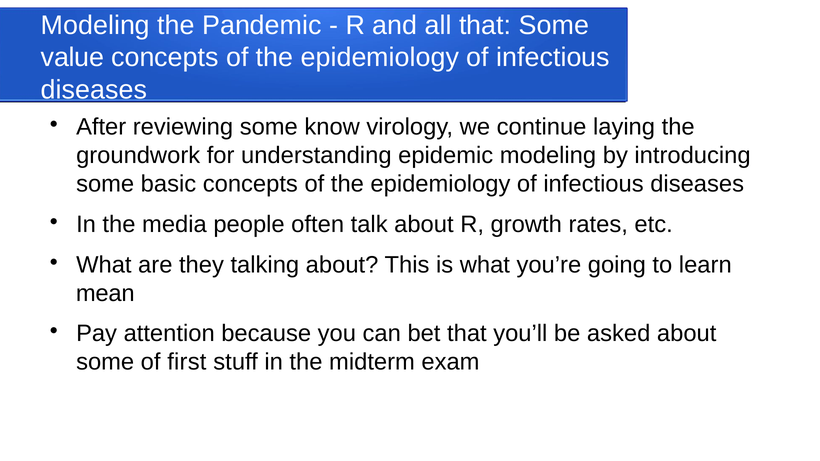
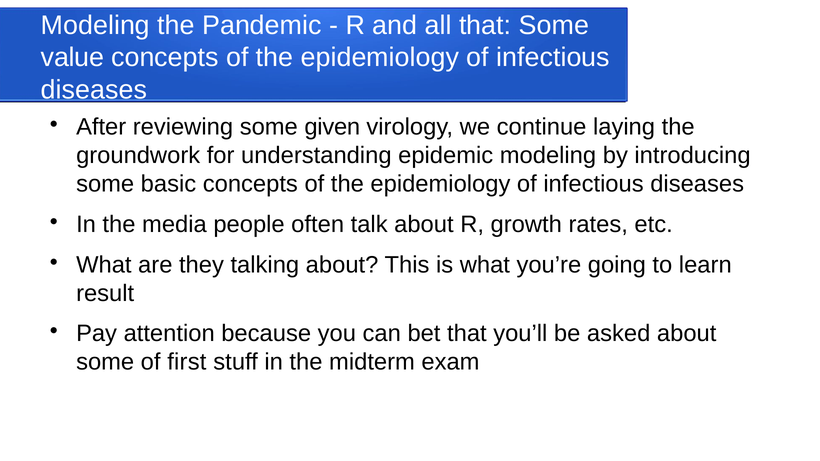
know: know -> given
mean: mean -> result
